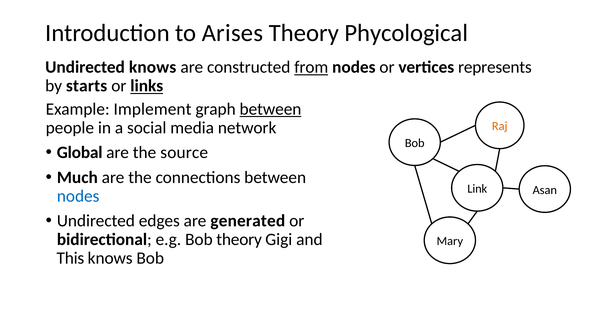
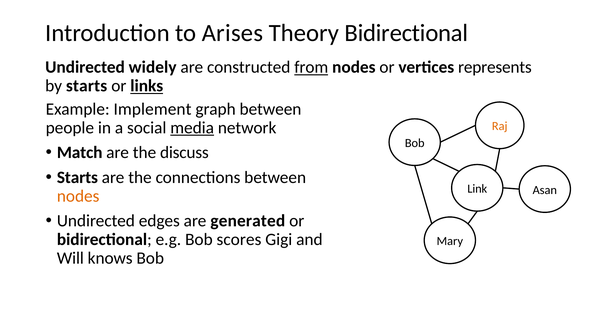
Theory Phycological: Phycological -> Bidirectional
Undirected knows: knows -> widely
between at (270, 109) underline: present -> none
media underline: none -> present
Global: Global -> Match
source: source -> discuss
Much at (77, 177): Much -> Starts
nodes at (78, 196) colour: blue -> orange
Bob theory: theory -> scores
This: This -> Will
